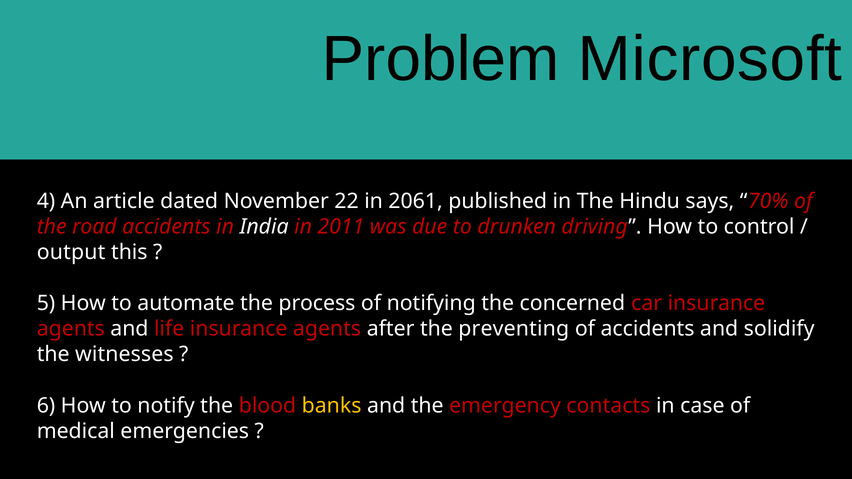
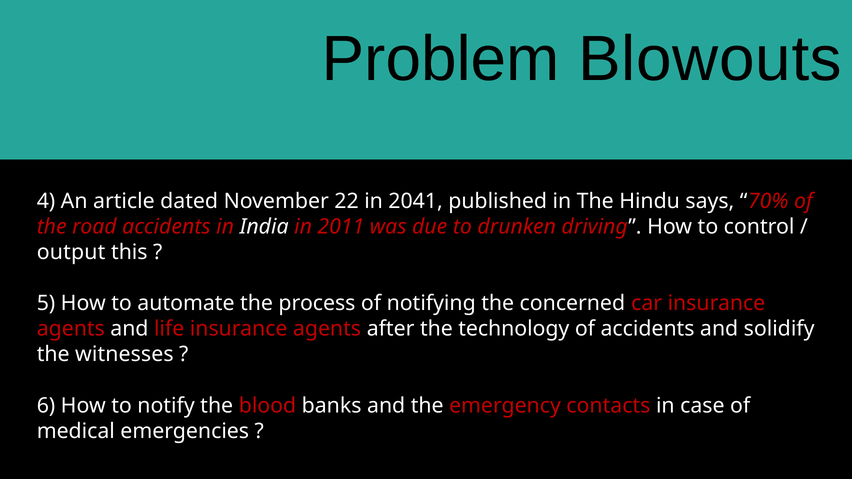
Microsoft: Microsoft -> Blowouts
2061: 2061 -> 2041
preventing: preventing -> technology
banks colour: yellow -> white
